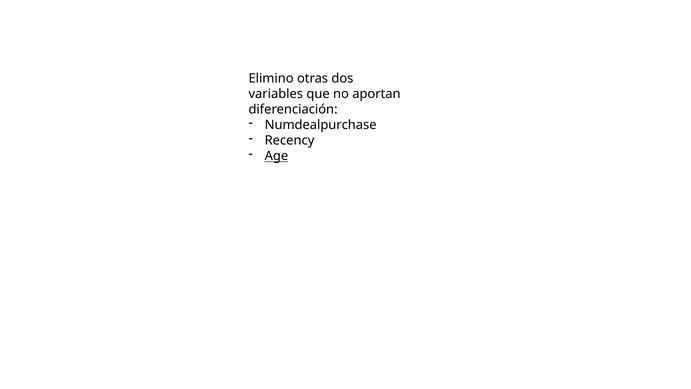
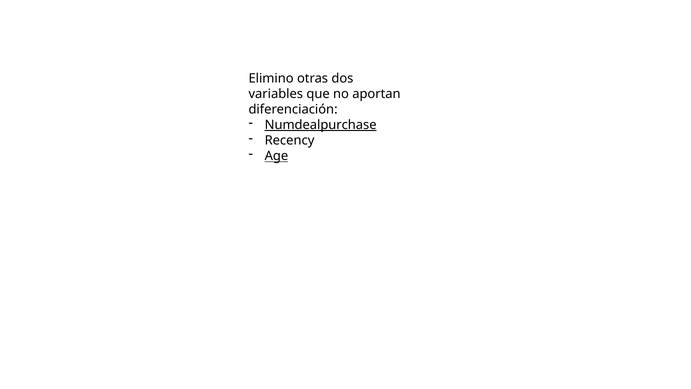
Numdealpurchase underline: none -> present
